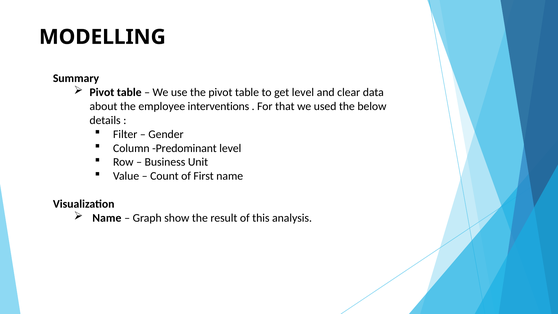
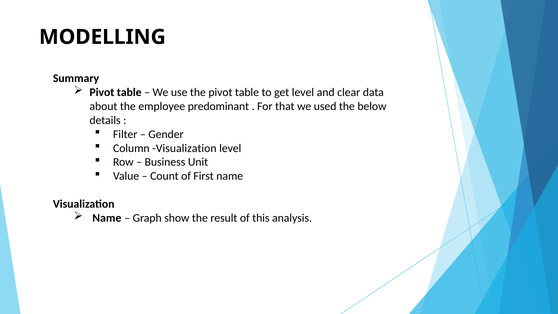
interventions: interventions -> predominant
Column Predominant: Predominant -> Visualization
